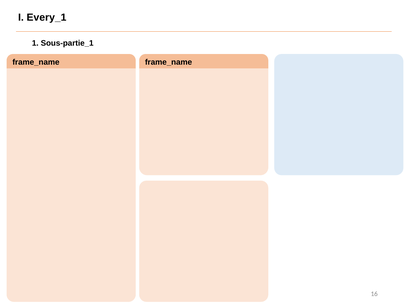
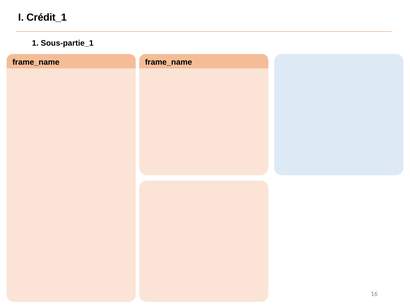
Every_1: Every_1 -> Crédit_1
